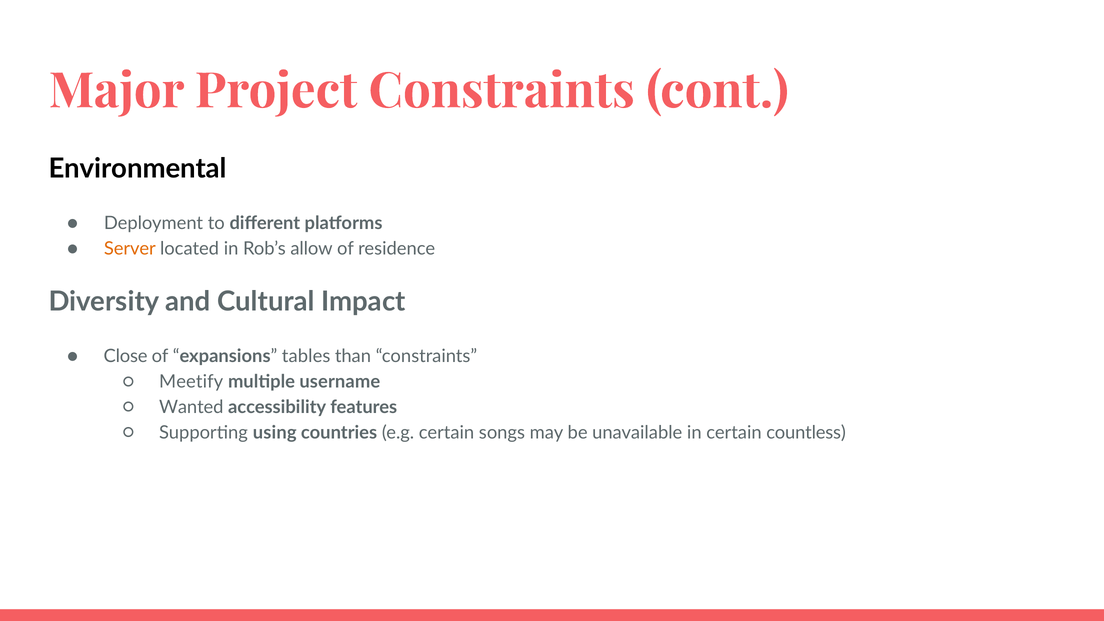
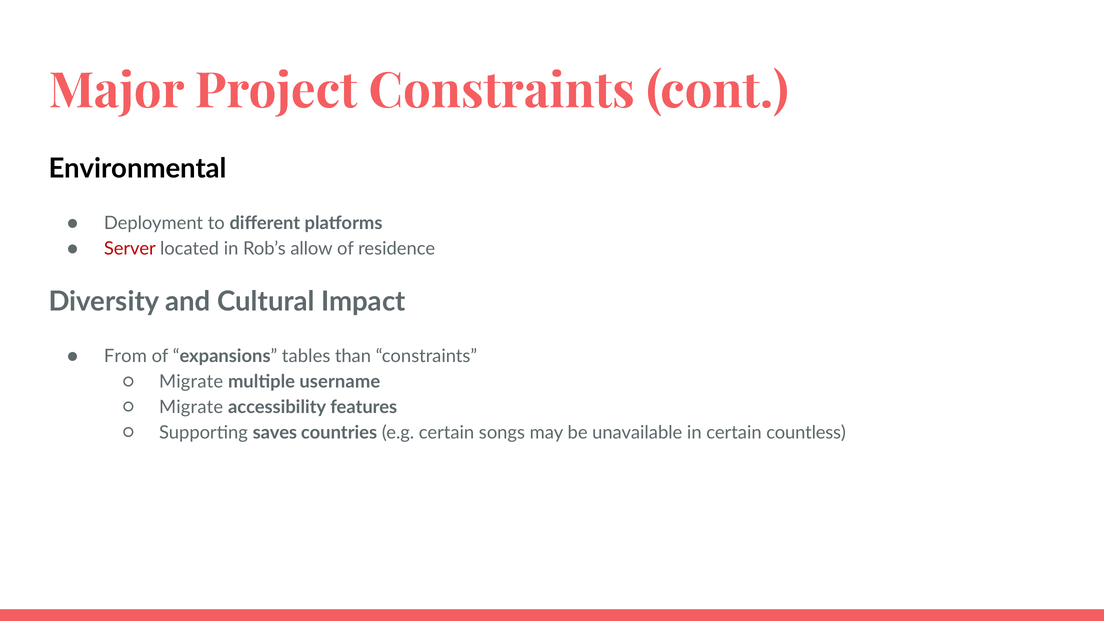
Server colour: orange -> red
Close: Close -> From
Meetify at (191, 382): Meetify -> Migrate
Wanted at (191, 407): Wanted -> Migrate
using: using -> saves
